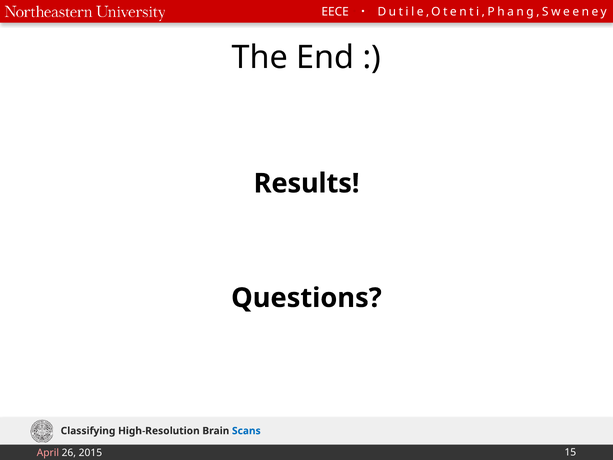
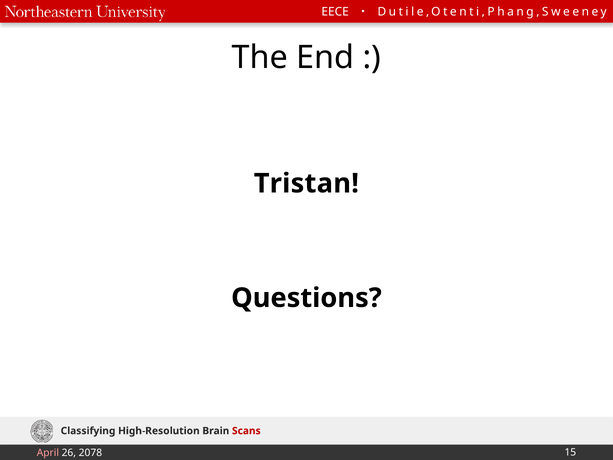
Results: Results -> Tristan
Scans colour: blue -> red
2015: 2015 -> 2078
